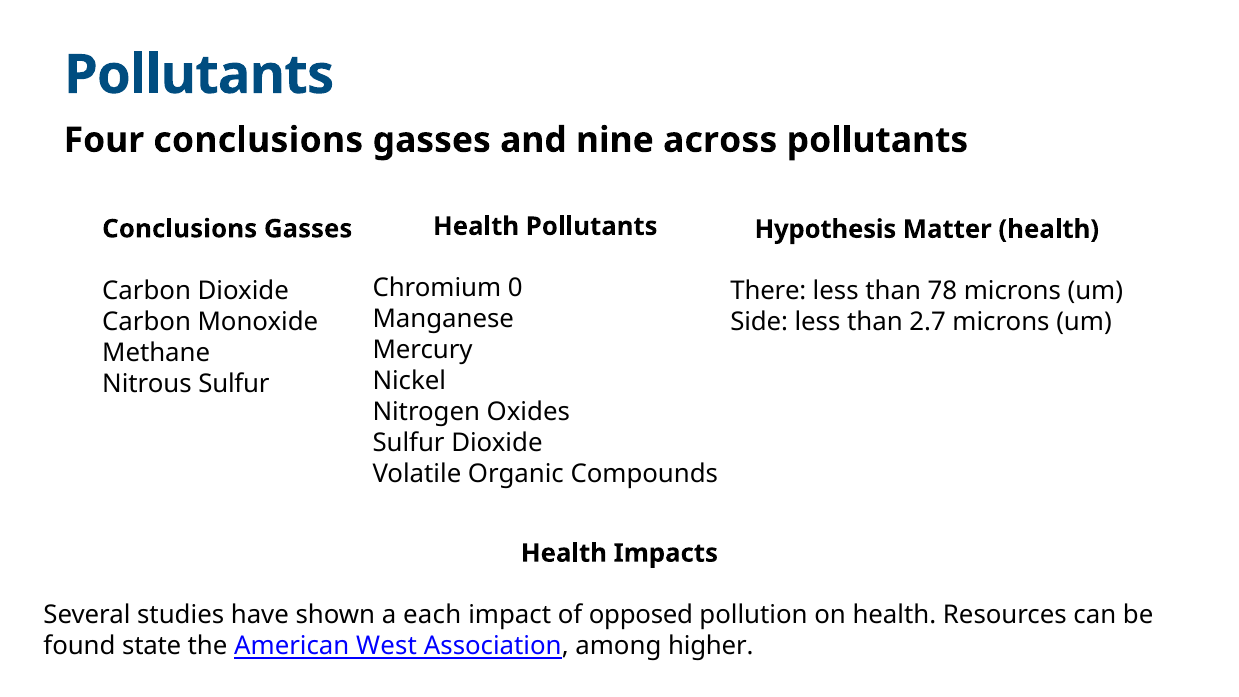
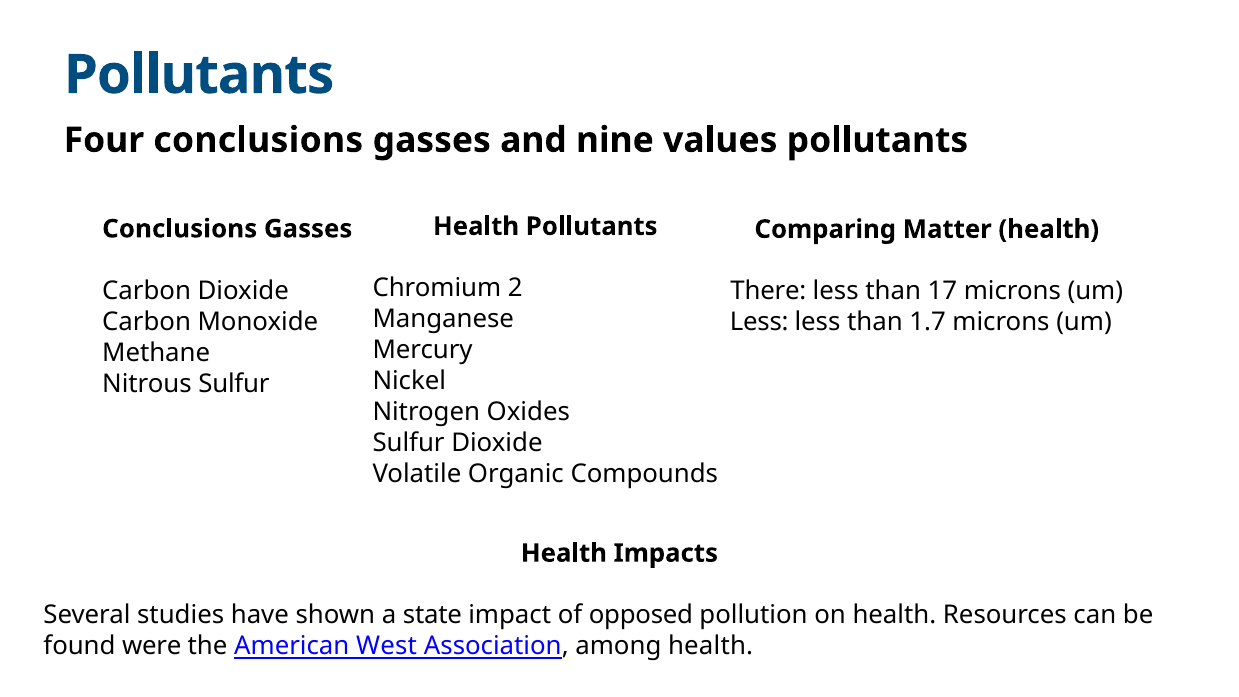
across: across -> values
Hypothesis: Hypothesis -> Comparing
0: 0 -> 2
78: 78 -> 17
Side at (759, 322): Side -> Less
2.7: 2.7 -> 1.7
each: each -> state
state: state -> were
among higher: higher -> health
